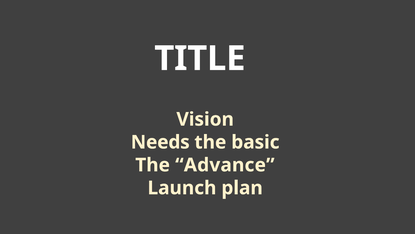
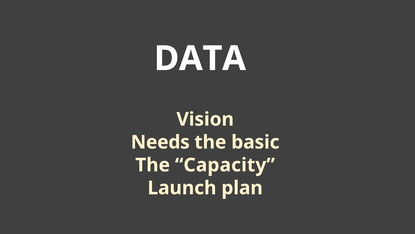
TITLE: TITLE -> DATA
Advance: Advance -> Capacity
